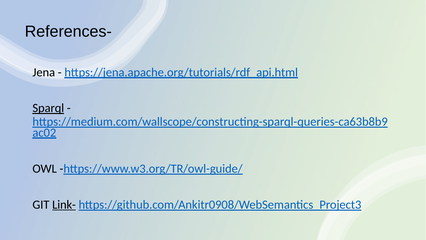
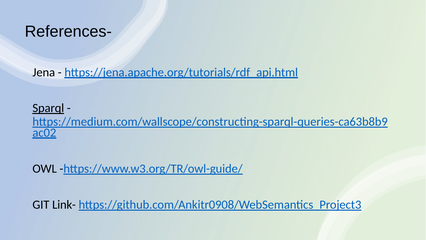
Link- underline: present -> none
